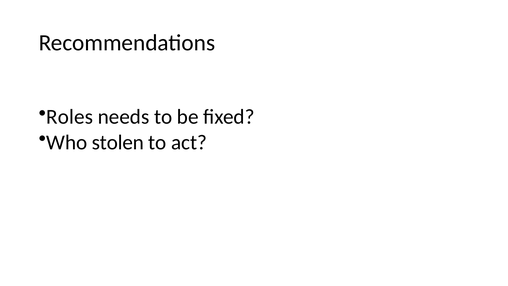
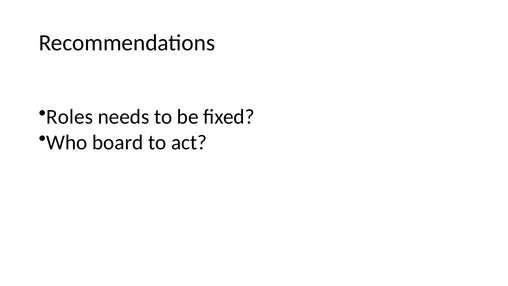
stolen: stolen -> board
